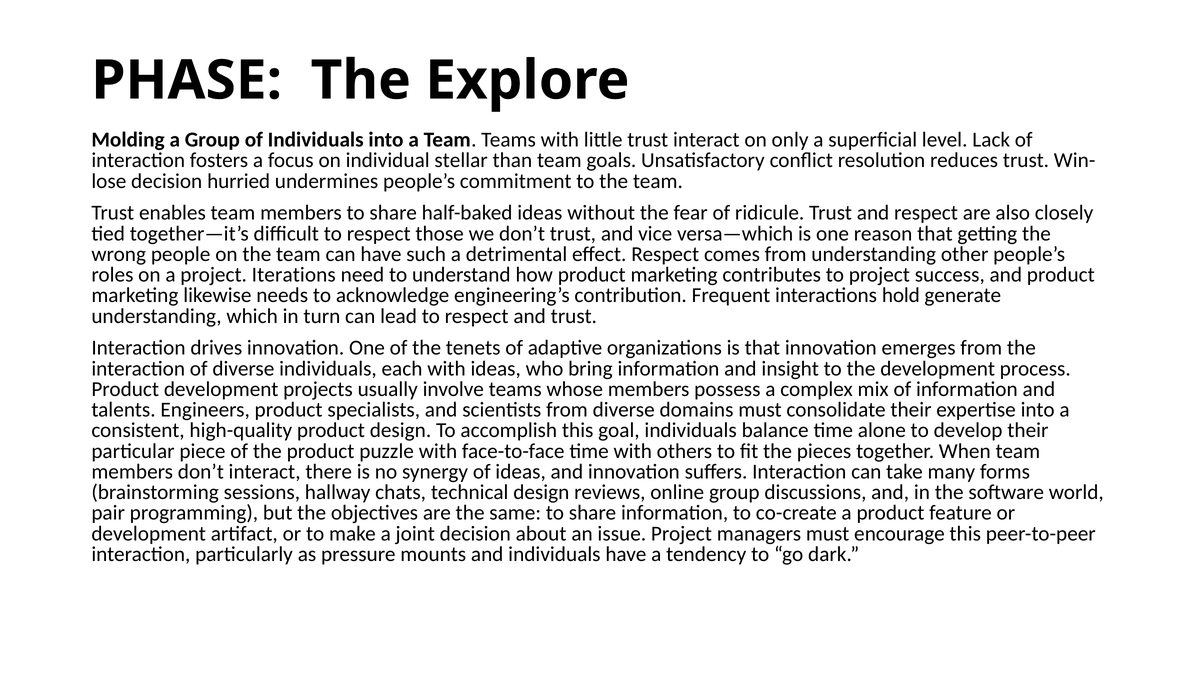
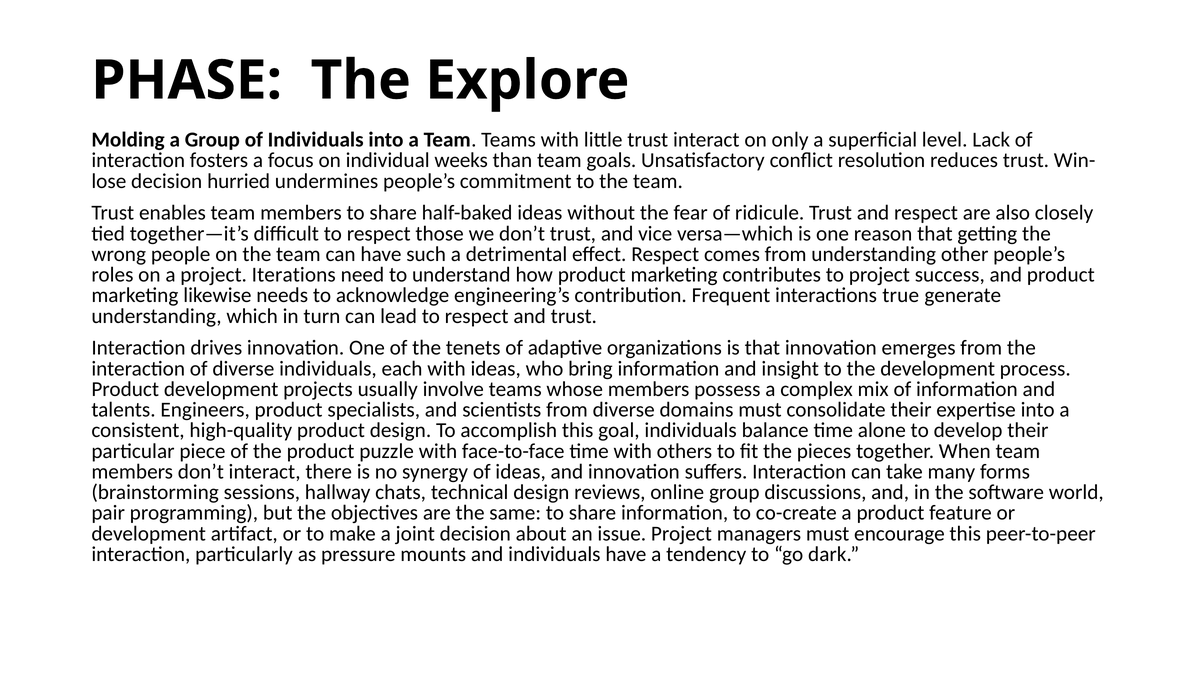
stellar: stellar -> weeks
hold: hold -> true
